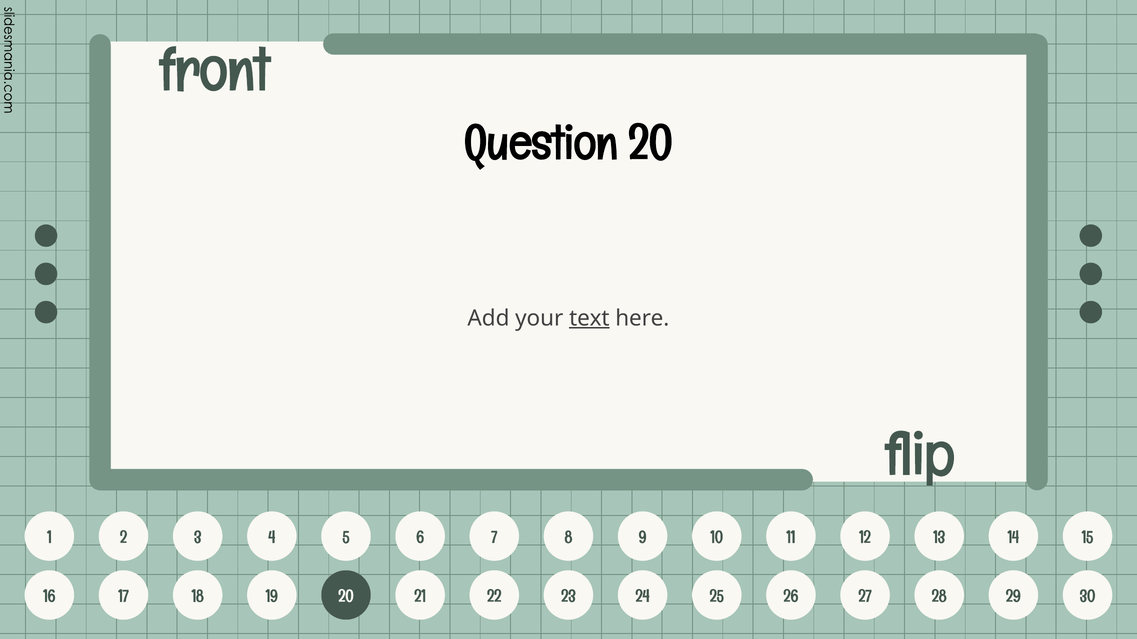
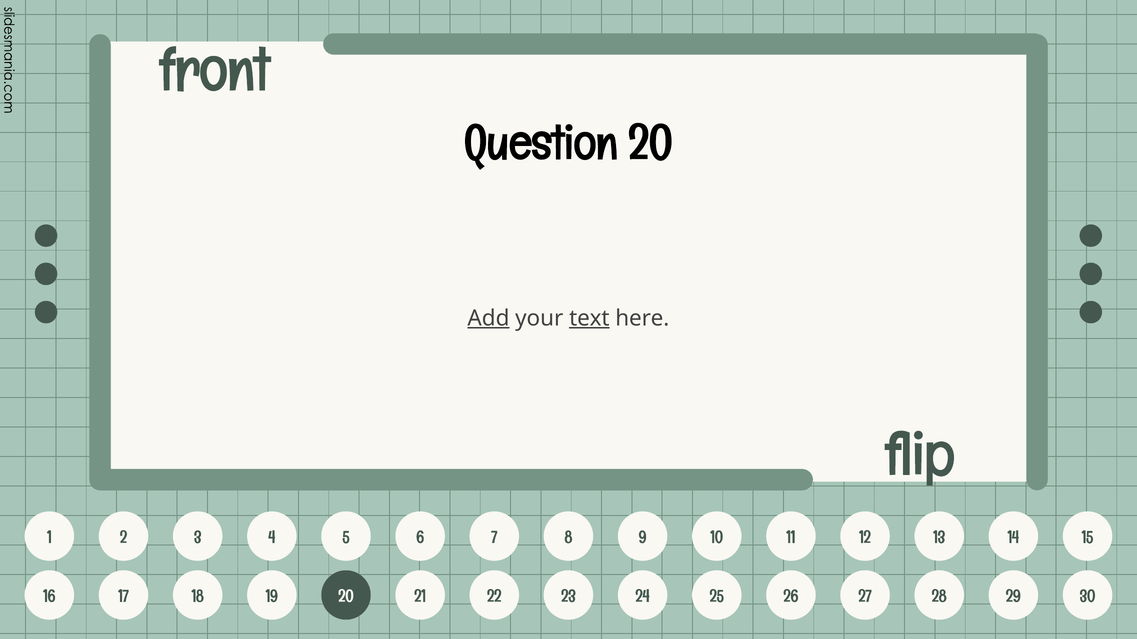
Add underline: none -> present
